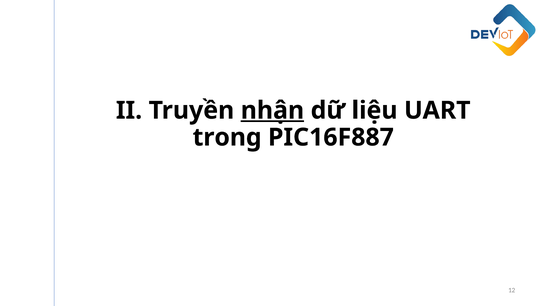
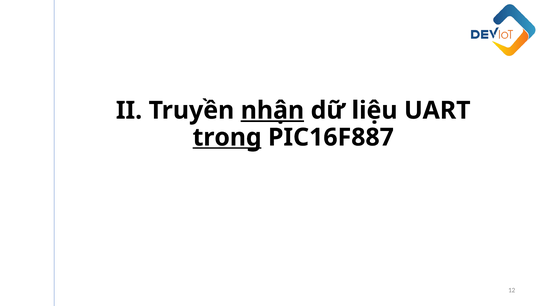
trong underline: none -> present
